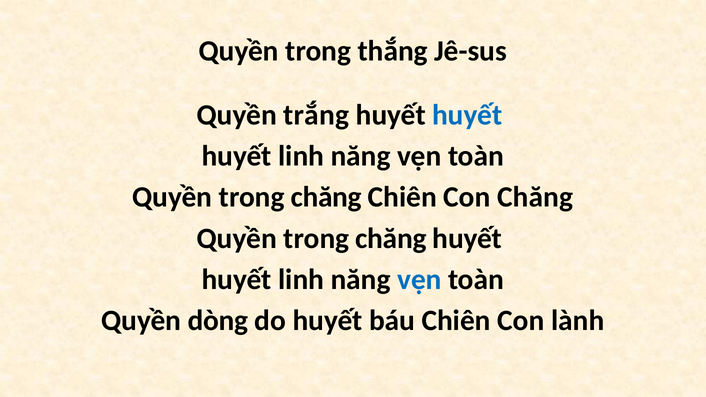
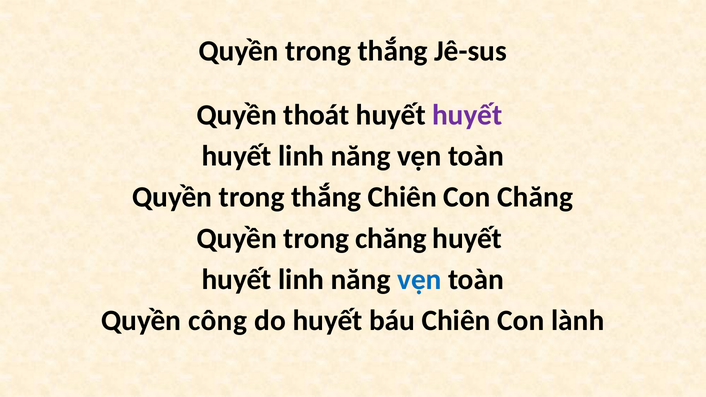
trắng: trắng -> thoát
huyết at (467, 115) colour: blue -> purple
chăng at (326, 197): chăng -> thắng
dòng: dòng -> công
